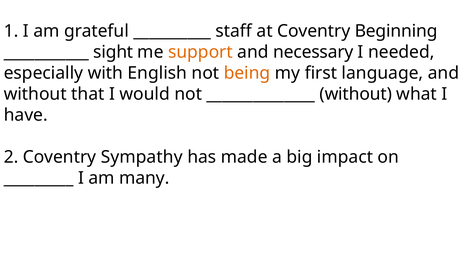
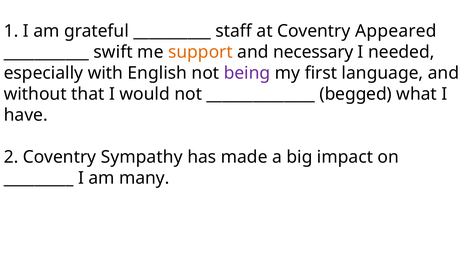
Beginning: Beginning -> Appeared
sight: sight -> swift
being colour: orange -> purple
without at (356, 94): without -> begged
